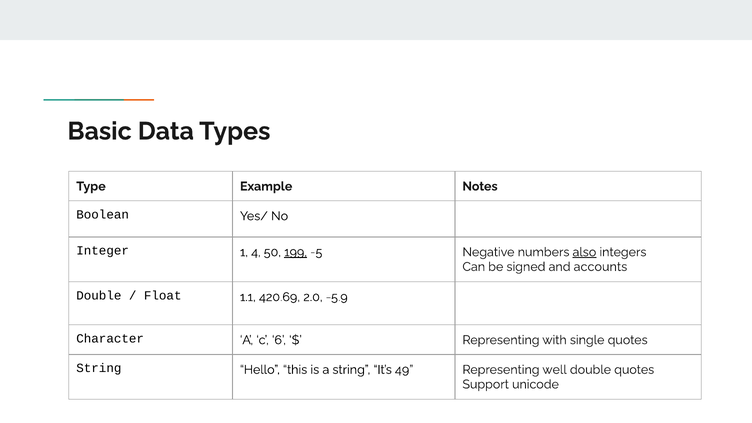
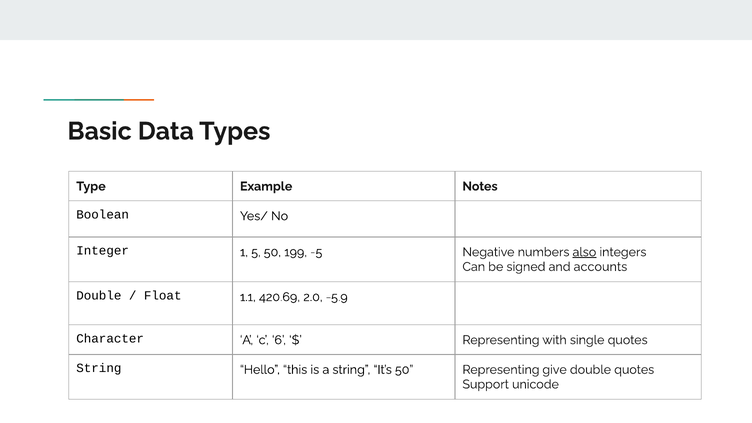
4: 4 -> 5
199 underline: present -> none
It’s 49: 49 -> 50
well: well -> give
